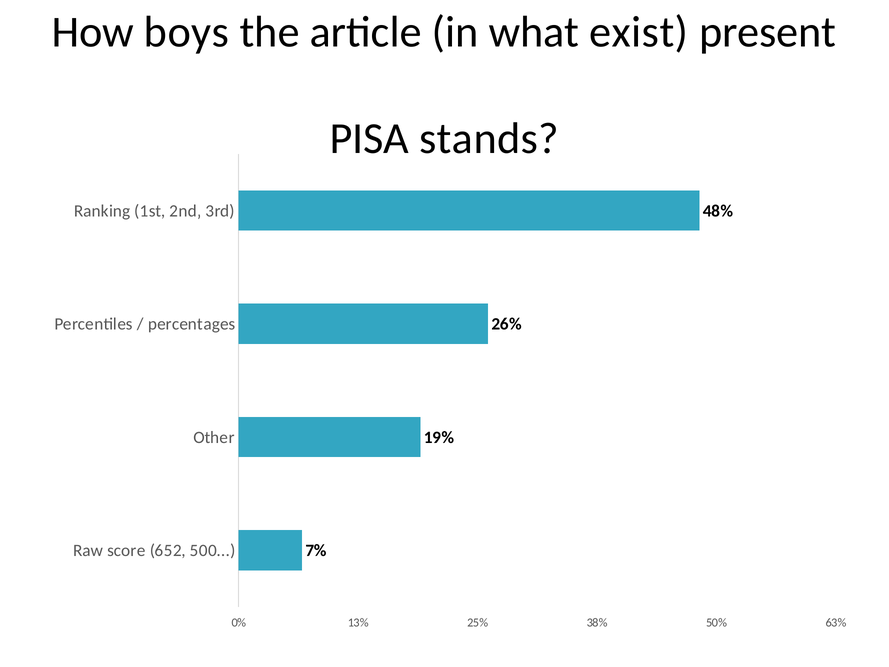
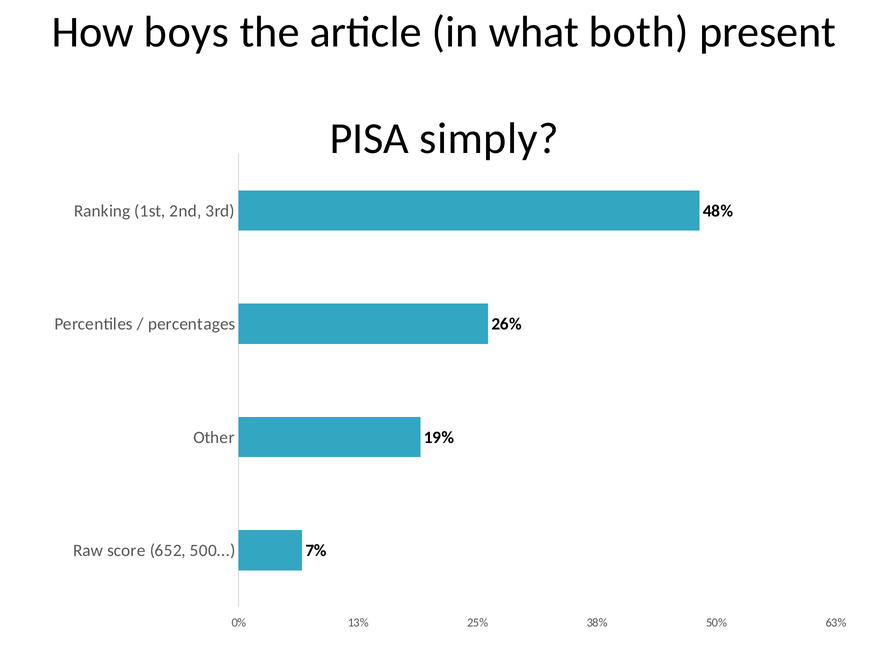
exist: exist -> both
stands: stands -> simply
